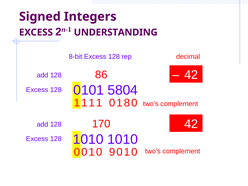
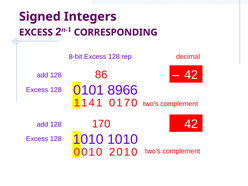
UNDERSTANDING: UNDERSTANDING -> CORRESPONDING
5804: 5804 -> 8966
1 at (92, 103): 1 -> 4
8: 8 -> 7
9: 9 -> 2
